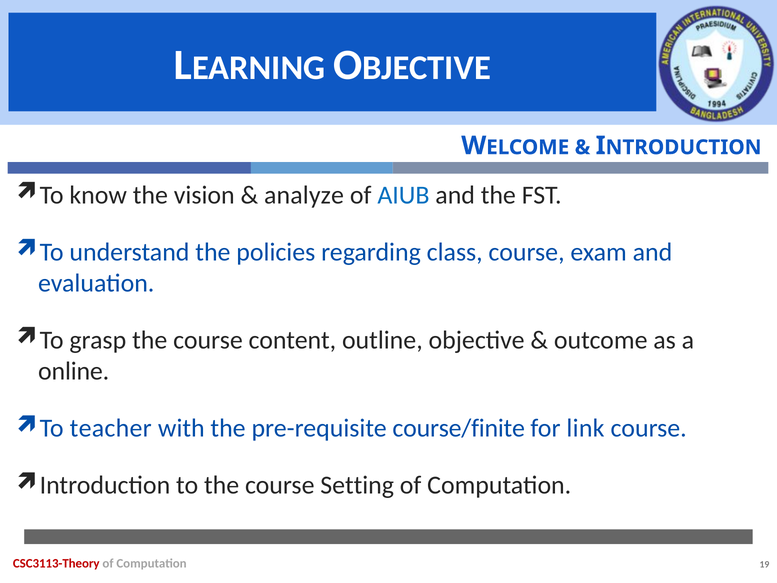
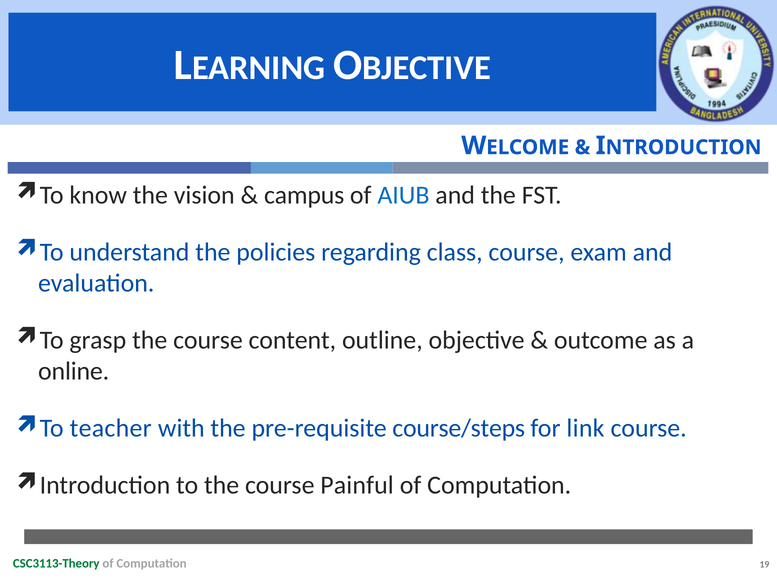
analyze: analyze -> campus
course/finite: course/finite -> course/steps
Setting: Setting -> Painful
CSC3113-Theory colour: red -> green
